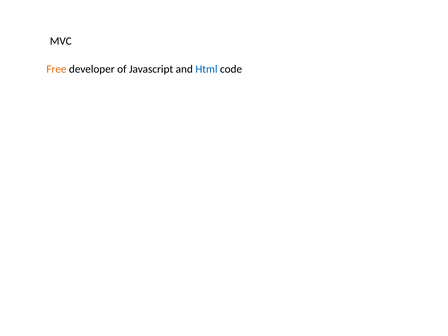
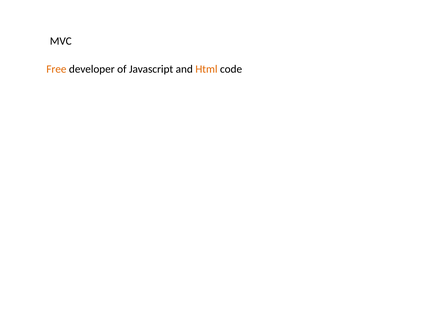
Html colour: blue -> orange
